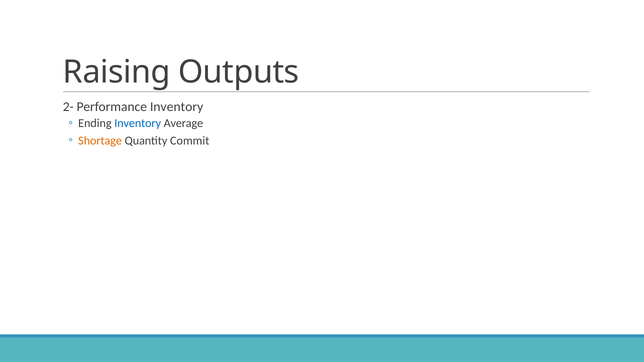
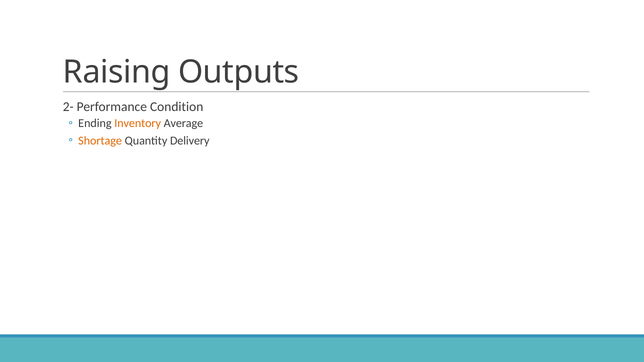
Performance Inventory: Inventory -> Condition
Inventory at (138, 124) colour: blue -> orange
Commit: Commit -> Delivery
